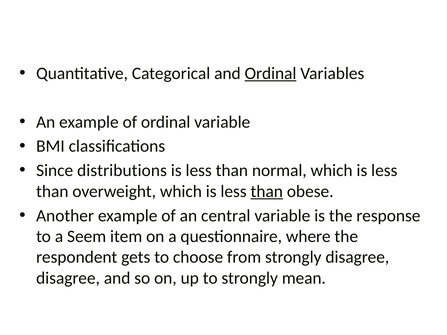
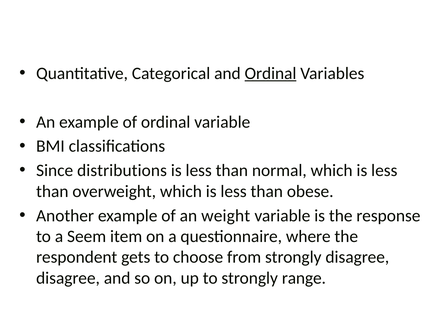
than at (267, 191) underline: present -> none
central: central -> weight
mean: mean -> range
